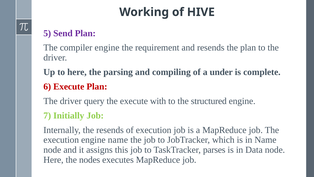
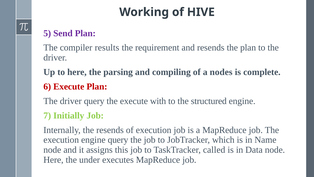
compiler engine: engine -> results
under: under -> nodes
engine name: name -> query
parses: parses -> called
nodes: nodes -> under
